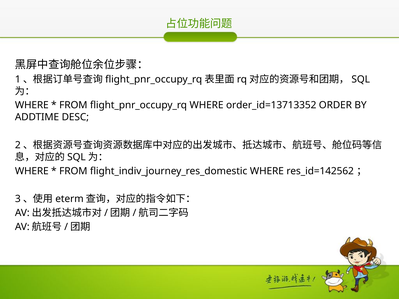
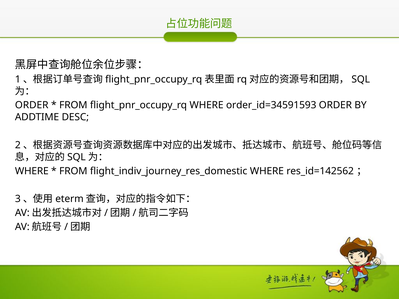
WHERE at (32, 105): WHERE -> ORDER
order_id=13713352: order_id=13713352 -> order_id=34591593
